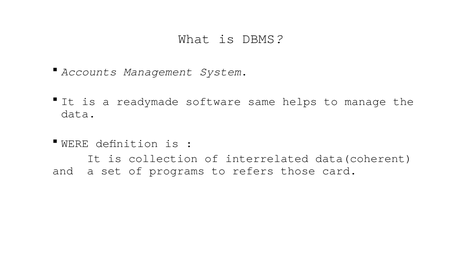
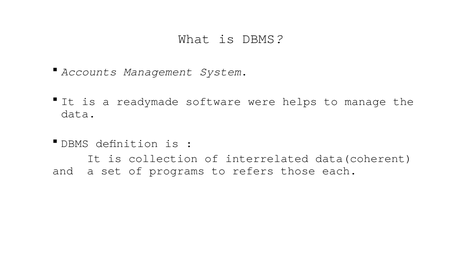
same: same -> were
WERE at (75, 144): WERE -> DBMS
card: card -> each
